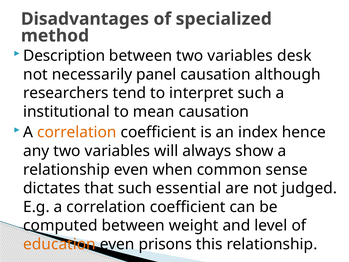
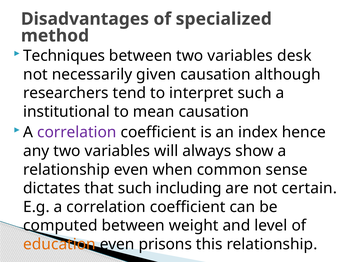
Description: Description -> Techniques
panel: panel -> given
correlation at (77, 132) colour: orange -> purple
essential: essential -> including
judged: judged -> certain
